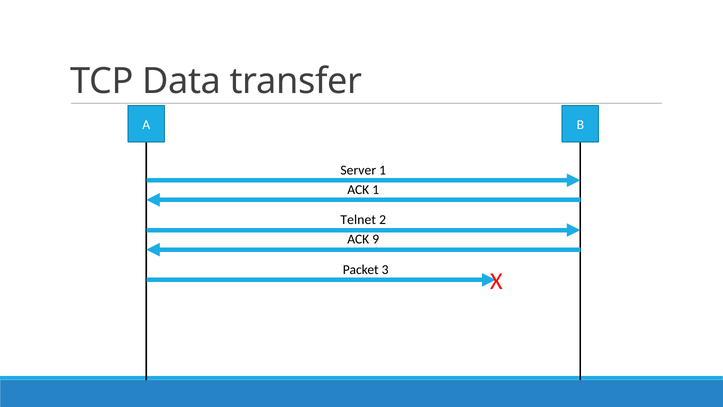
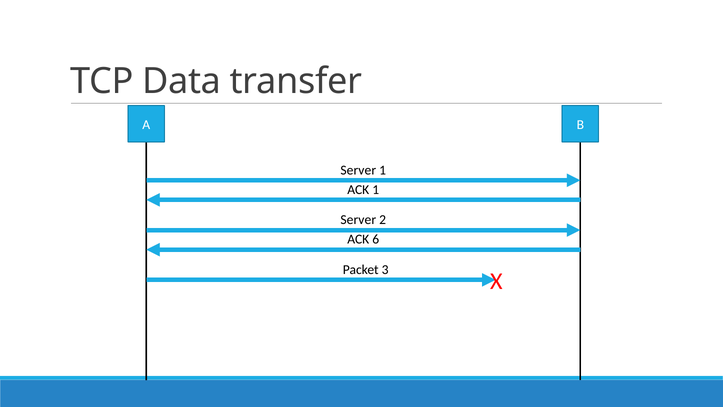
Telnet at (358, 220): Telnet -> Server
9: 9 -> 6
